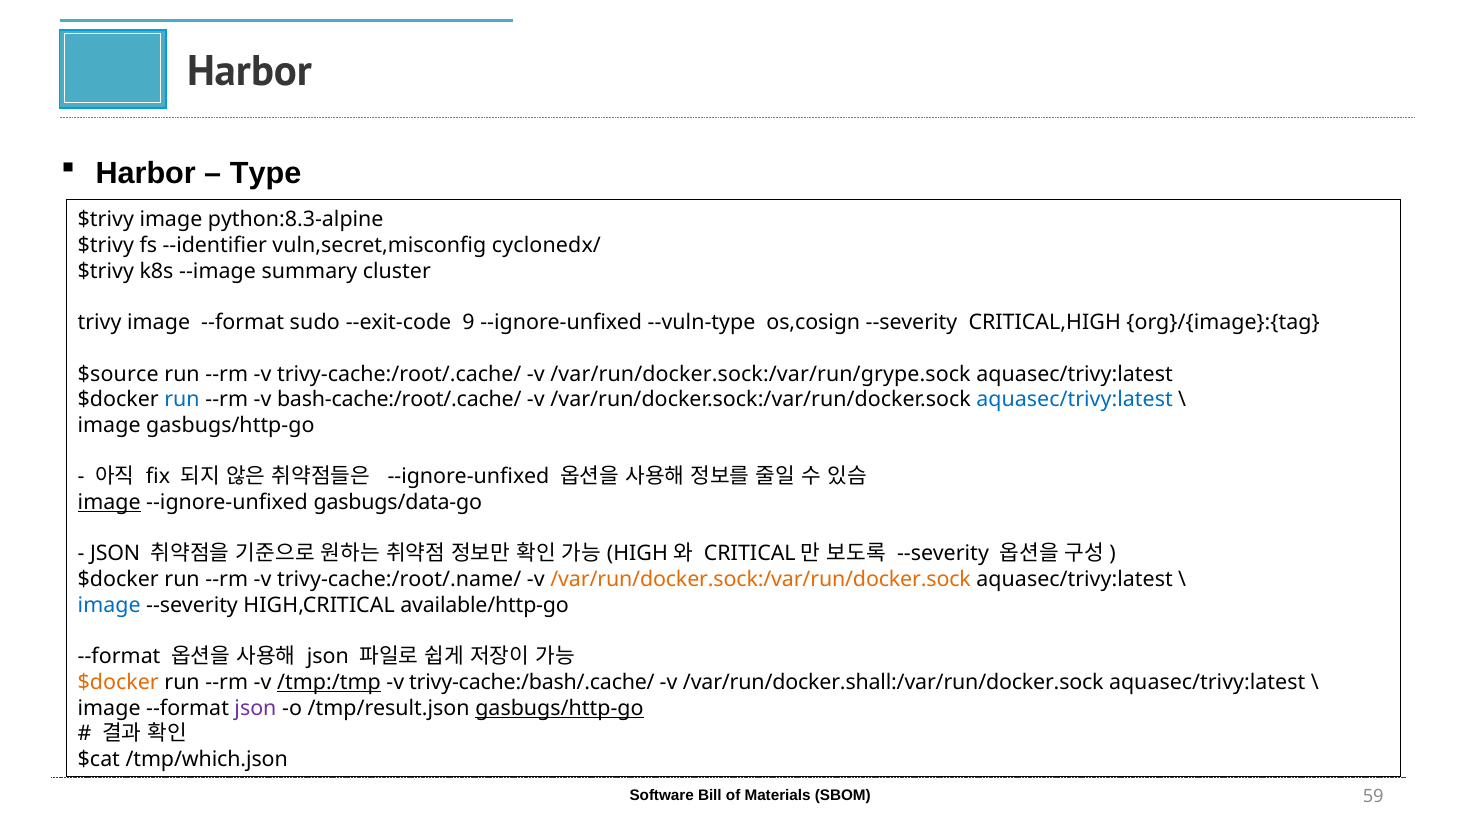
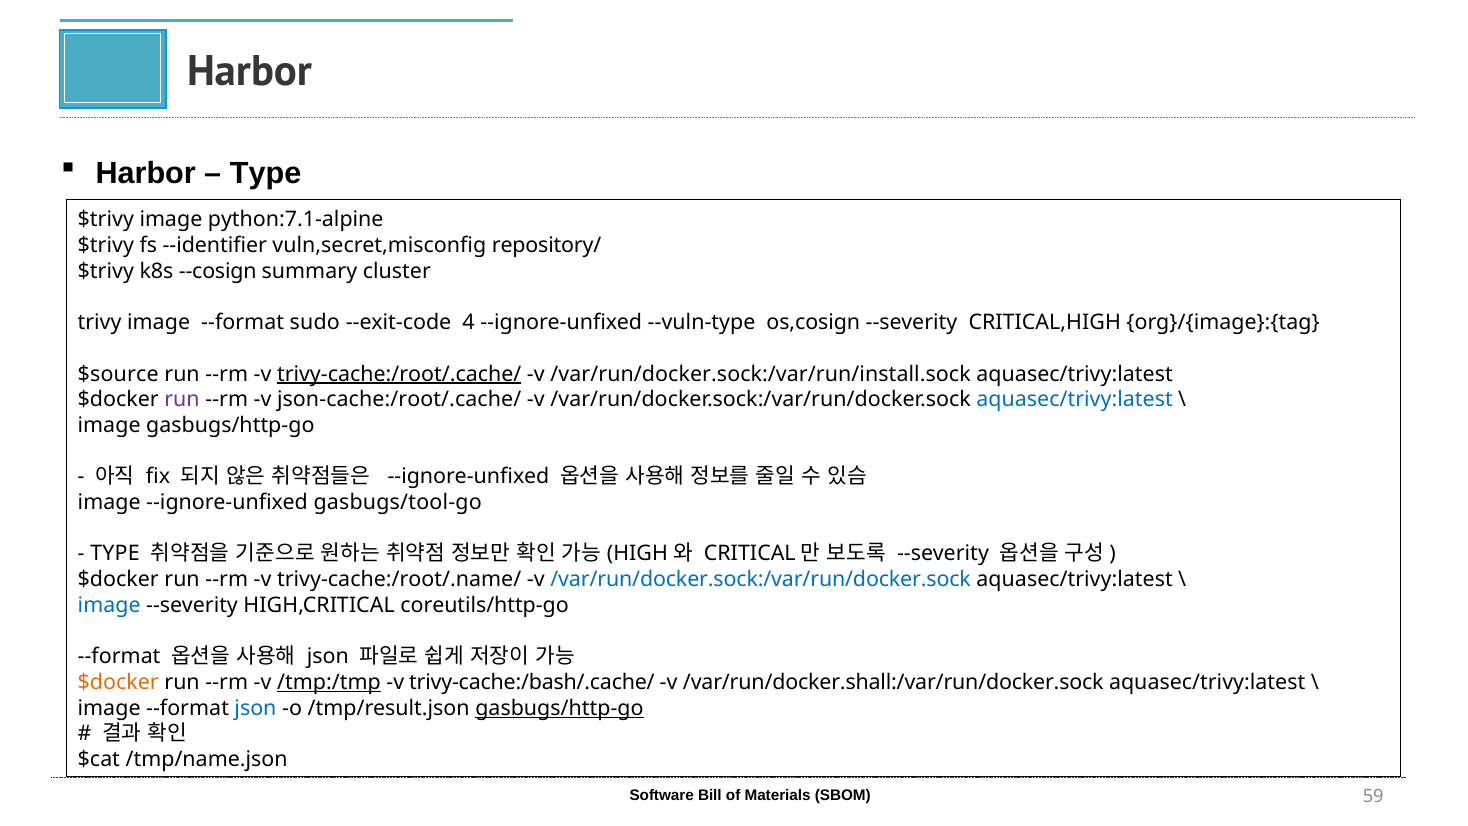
python:8.3-alpine: python:8.3-alpine -> python:7.1-alpine
cyclonedx/: cyclonedx/ -> repository/
--image: --image -> --cosign
9: 9 -> 4
trivy-cache:/root/.cache/ underline: none -> present
/var/run/docker.sock:/var/run/grype.sock: /var/run/docker.sock:/var/run/grype.sock -> /var/run/docker.sock:/var/run/install.sock
run at (182, 400) colour: blue -> purple
bash-cache:/root/.cache/: bash-cache:/root/.cache/ -> json-cache:/root/.cache/
image at (109, 502) underline: present -> none
gasbugs/data-go: gasbugs/data-go -> gasbugs/tool-go
JSON at (115, 554): JSON -> TYPE
/var/run/docker.sock:/var/run/docker.sock at (761, 579) colour: orange -> blue
available/http-go: available/http-go -> coreutils/http-go
json at (255, 708) colour: purple -> blue
/tmp/which.json: /tmp/which.json -> /tmp/name.json
